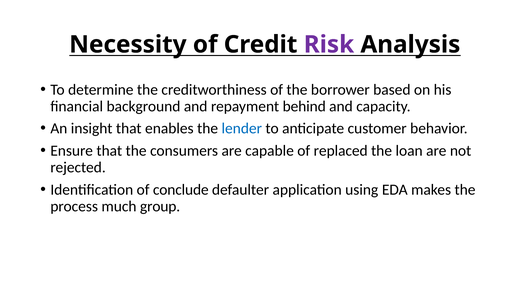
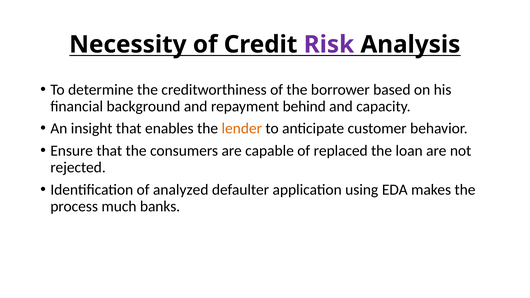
lender colour: blue -> orange
conclude: conclude -> analyzed
group: group -> banks
